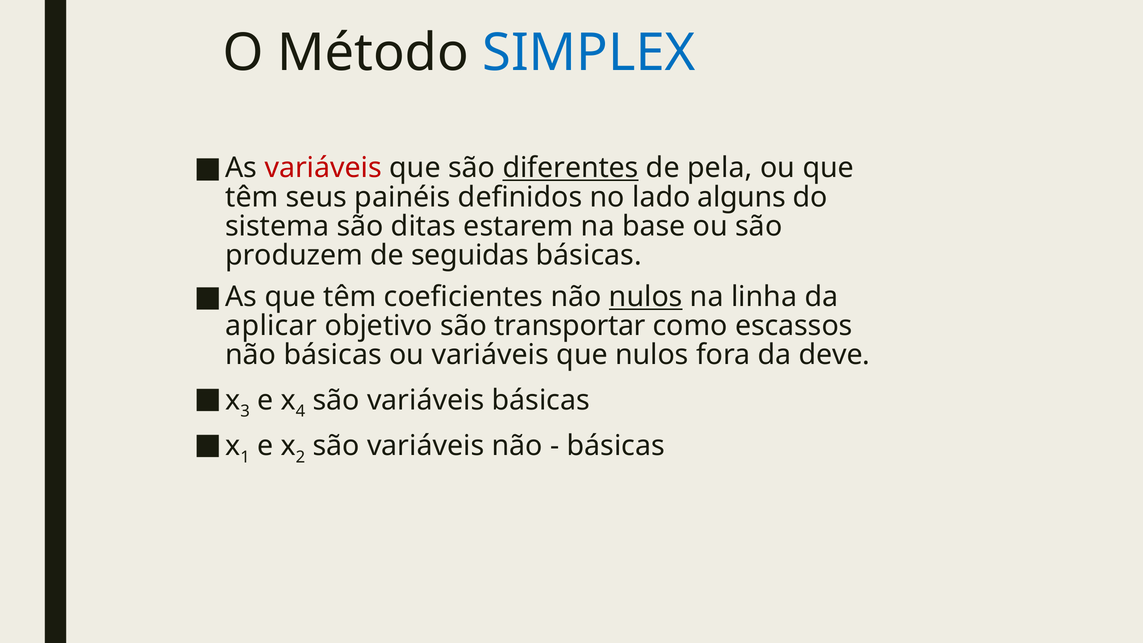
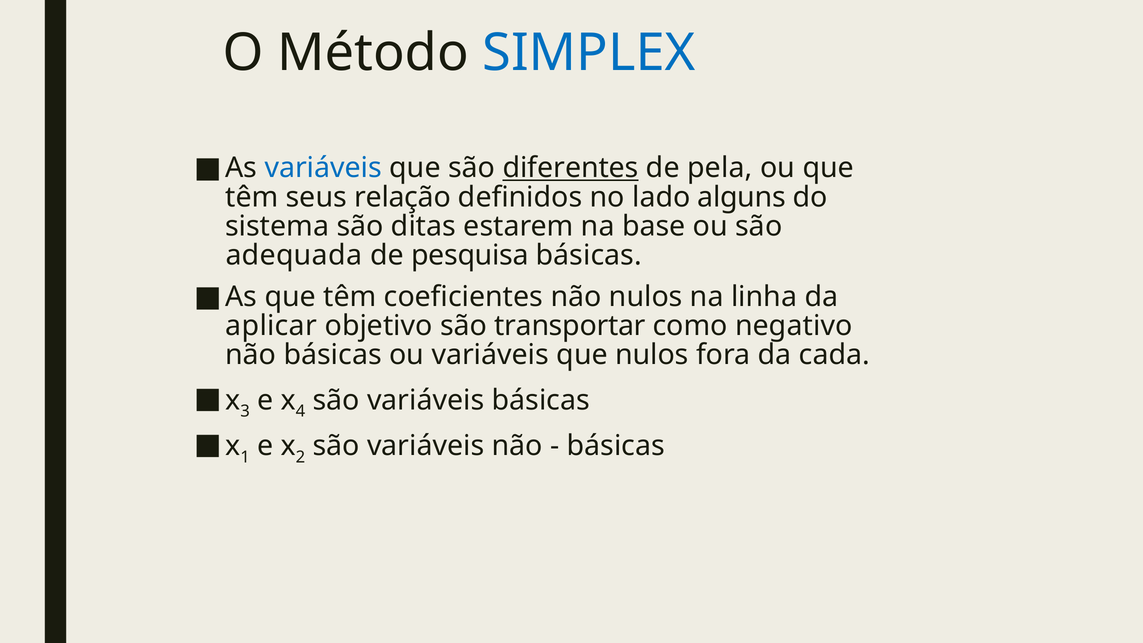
variáveis at (323, 168) colour: red -> blue
painéis: painéis -> relação
produzem: produzem -> adequada
seguidas: seguidas -> pesquisa
nulos at (646, 297) underline: present -> none
escassos: escassos -> negativo
deve: deve -> cada
